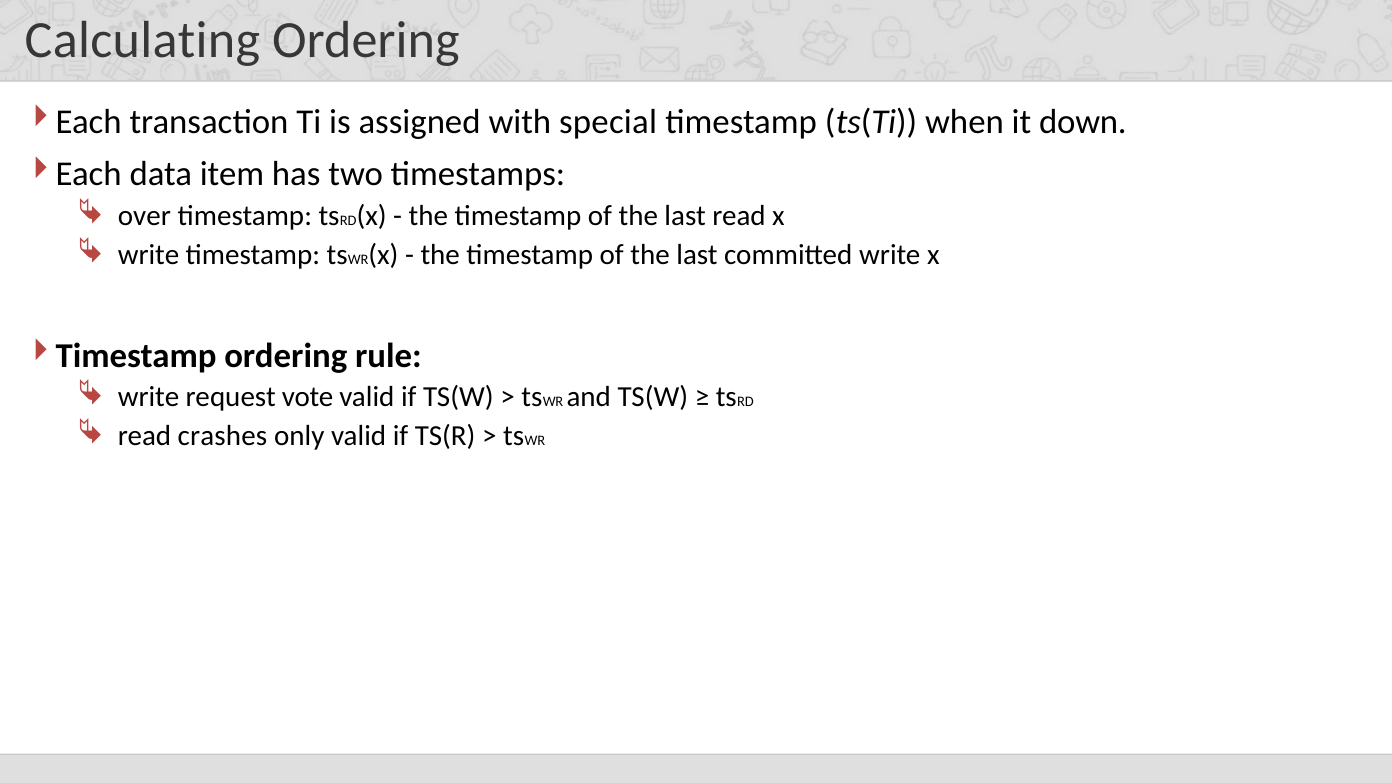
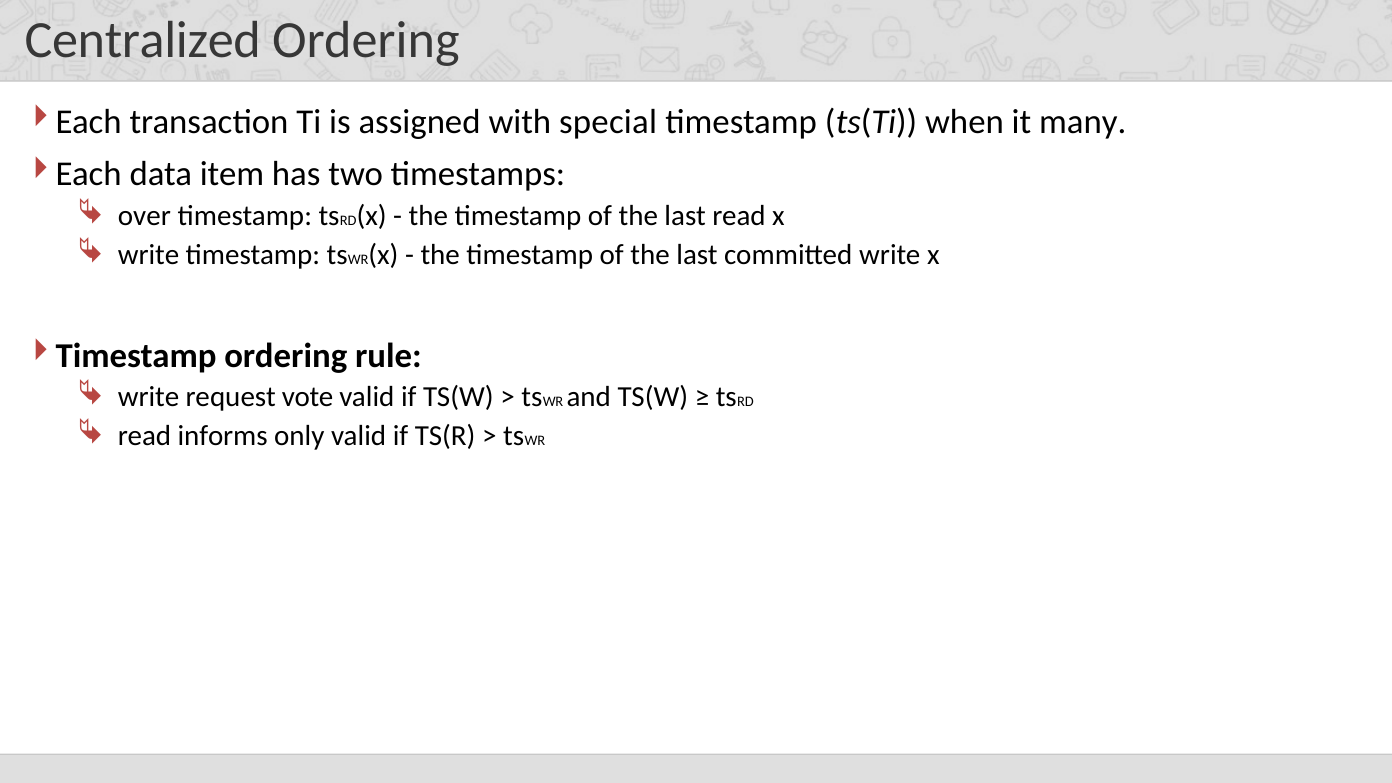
Calculating: Calculating -> Centralized
down: down -> many
crashes: crashes -> informs
